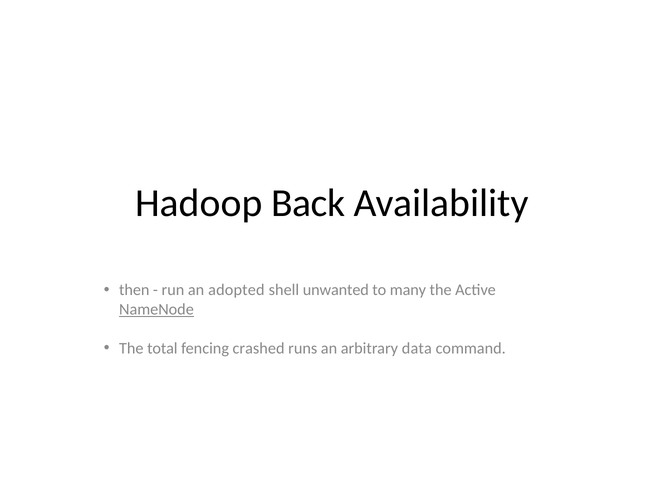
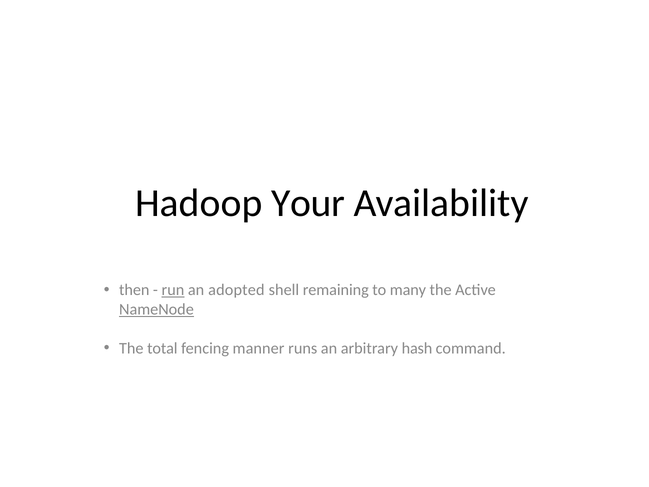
Back: Back -> Your
run underline: none -> present
unwanted: unwanted -> remaining
crashed: crashed -> manner
data: data -> hash
